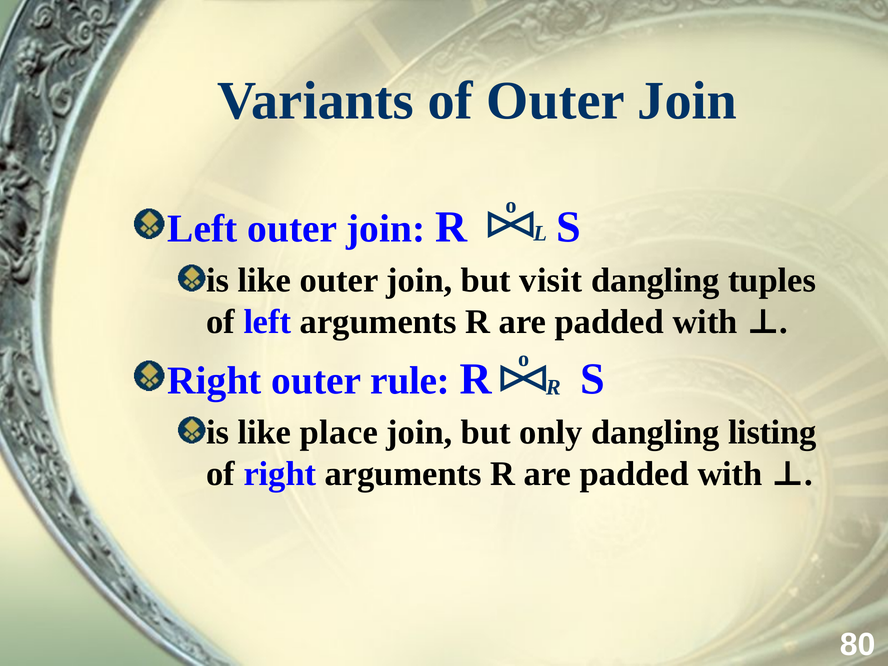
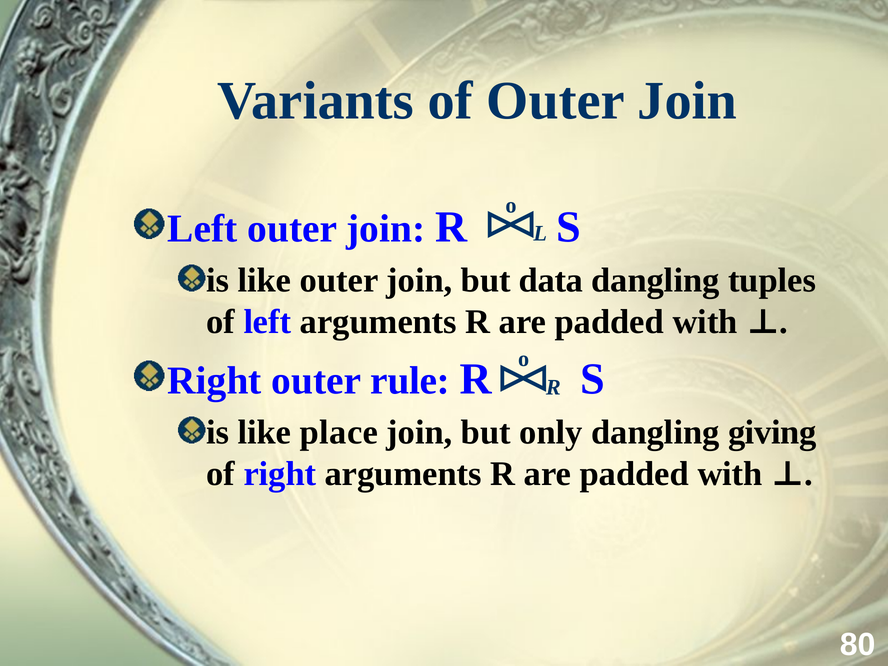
visit: visit -> data
listing: listing -> giving
